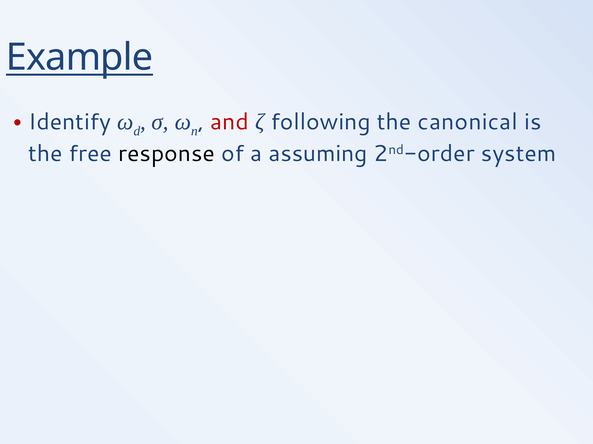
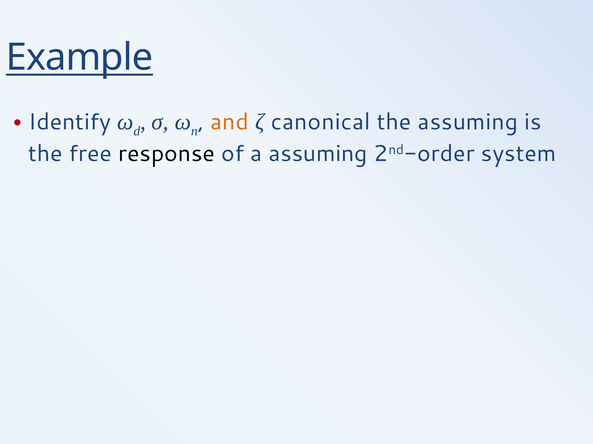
and colour: red -> orange
following: following -> canonical
the canonical: canonical -> assuming
